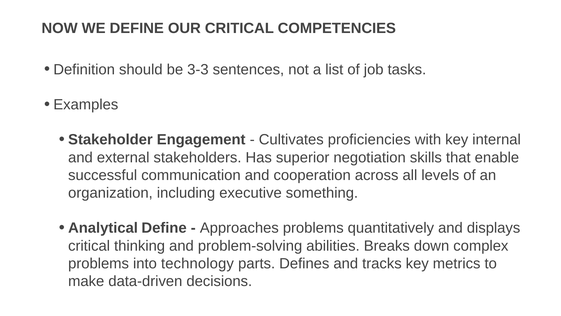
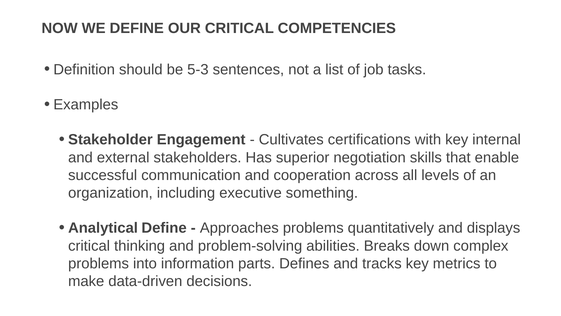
3-3: 3-3 -> 5-3
proficiencies: proficiencies -> certifications
technology: technology -> information
